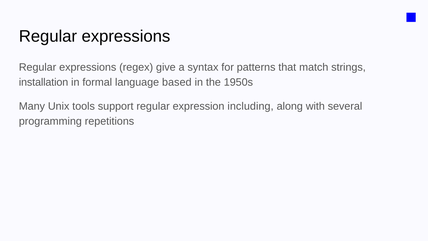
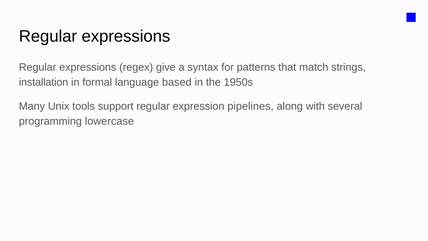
including: including -> pipelines
repetitions: repetitions -> lowercase
